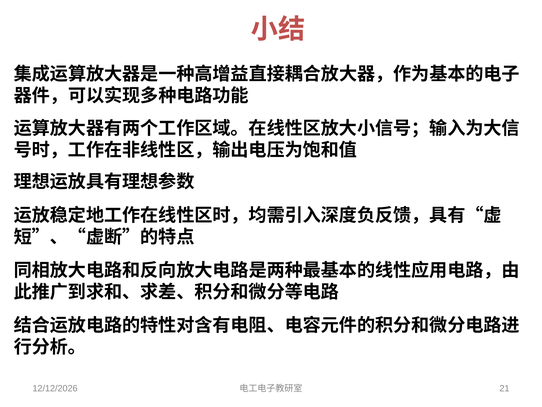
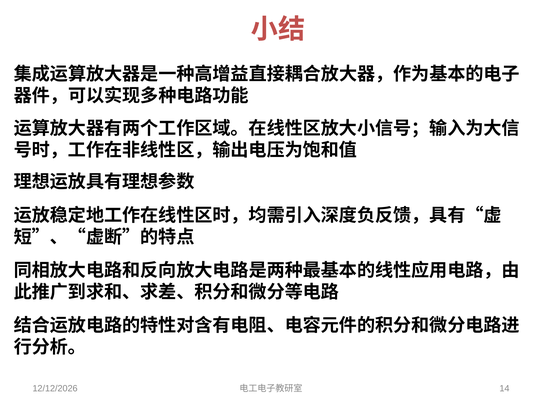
21: 21 -> 14
